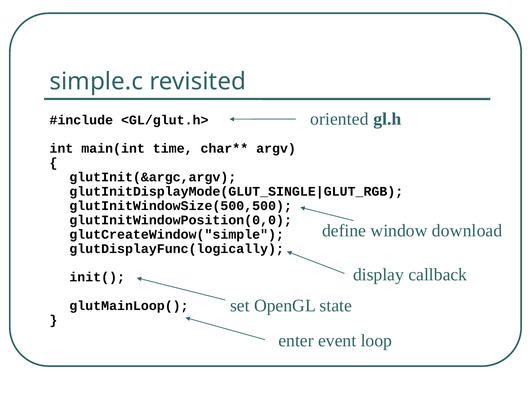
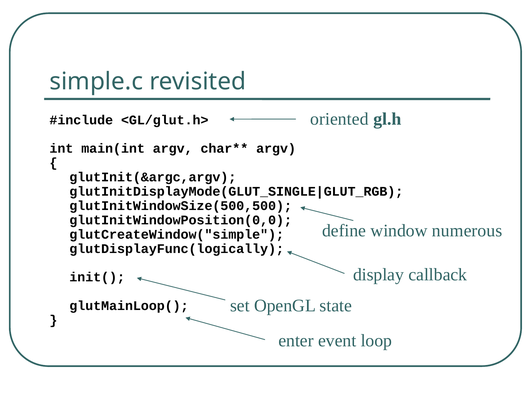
main(int time: time -> argv
download: download -> numerous
